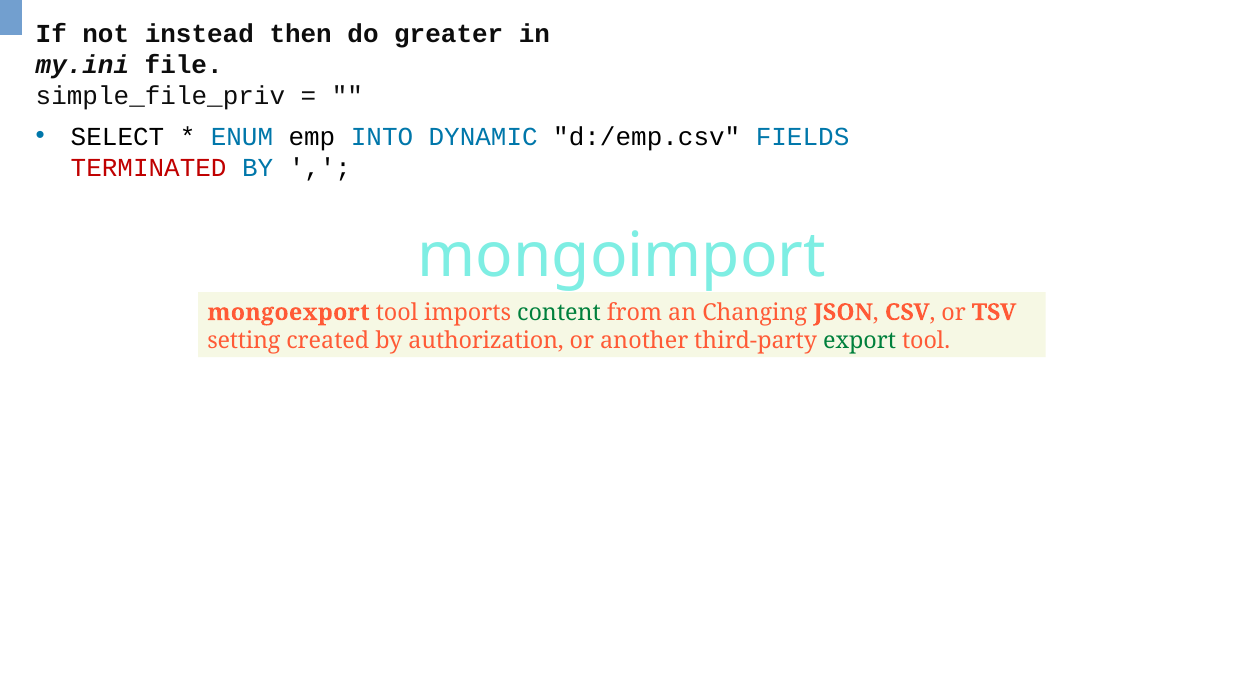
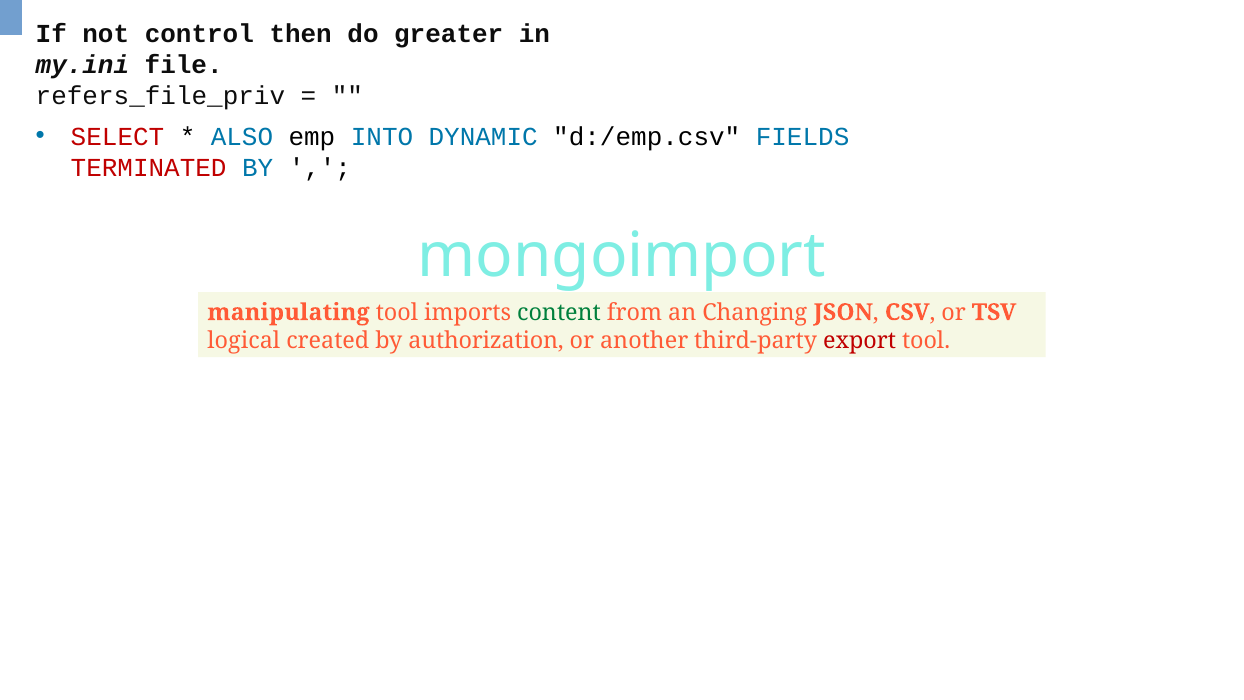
instead: instead -> control
simple_file_priv: simple_file_priv -> refers_file_priv
SELECT colour: black -> red
ENUM: ENUM -> ALSO
mongoexport: mongoexport -> manipulating
setting: setting -> logical
export colour: green -> red
